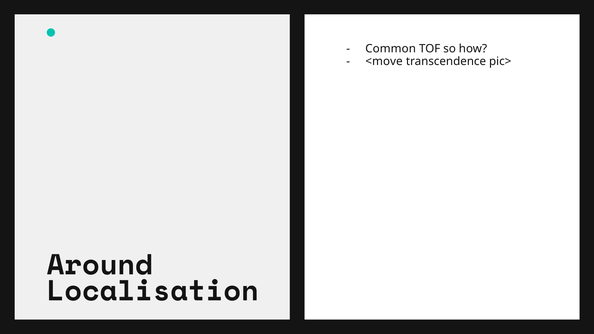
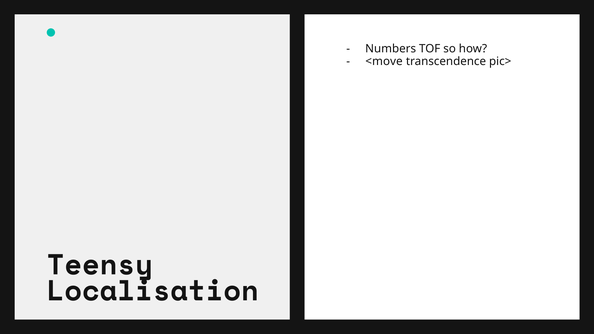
Common: Common -> Numbers
Around: Around -> Teensy
